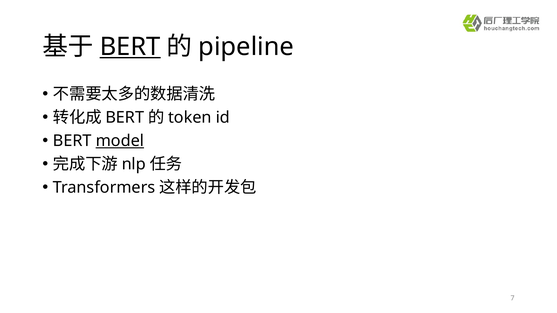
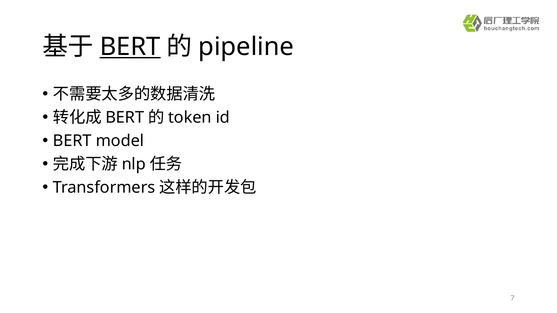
model underline: present -> none
